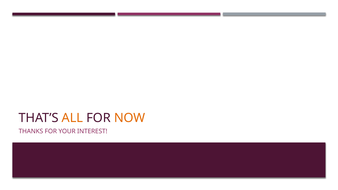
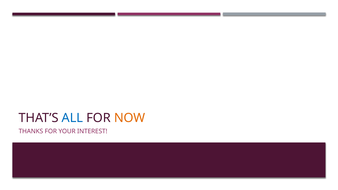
ALL colour: orange -> blue
